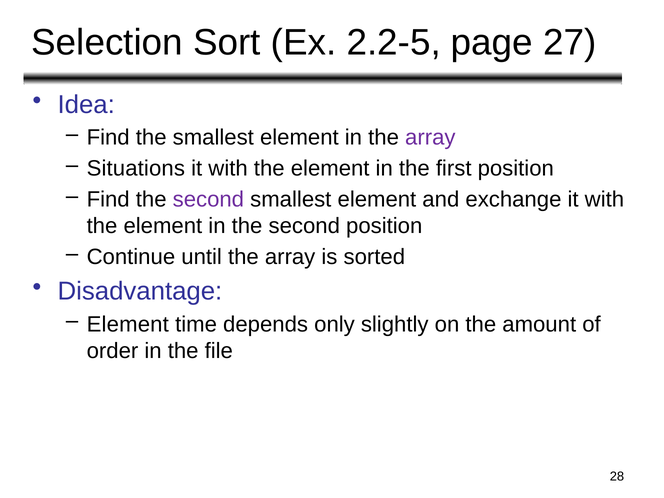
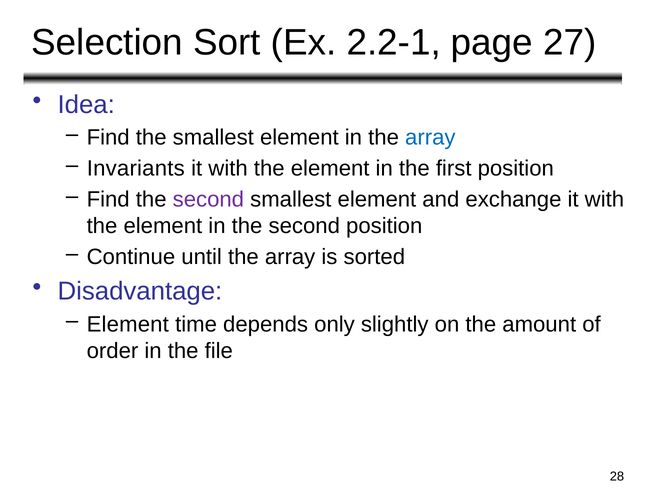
2.2-5: 2.2-5 -> 2.2-1
array at (430, 138) colour: purple -> blue
Situations: Situations -> Invariants
